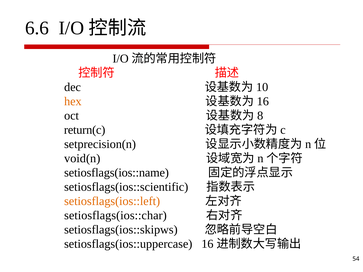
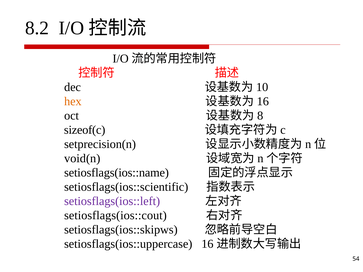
6.6: 6.6 -> 8.2
return(c: return(c -> sizeof(c
setiosflags(ios::left colour: orange -> purple
setiosflags(ios::char: setiosflags(ios::char -> setiosflags(ios::cout
